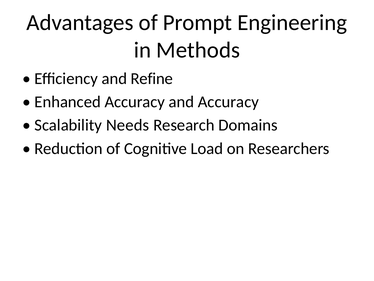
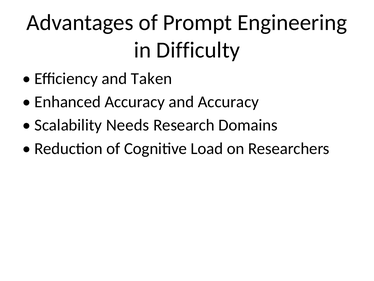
Methods: Methods -> Difficulty
Refine: Refine -> Taken
